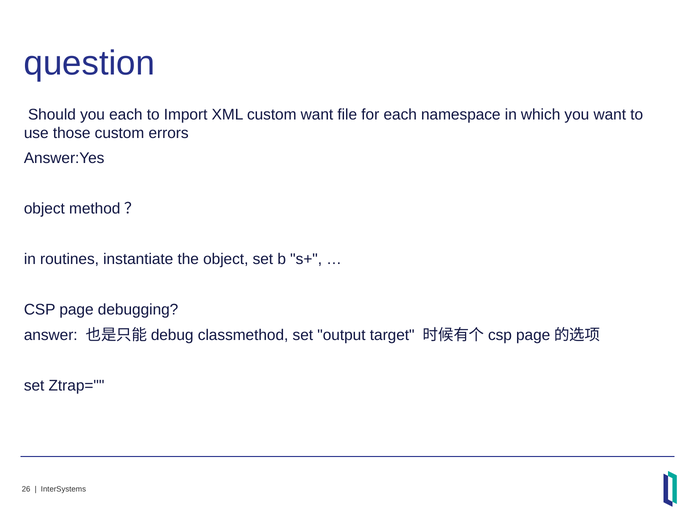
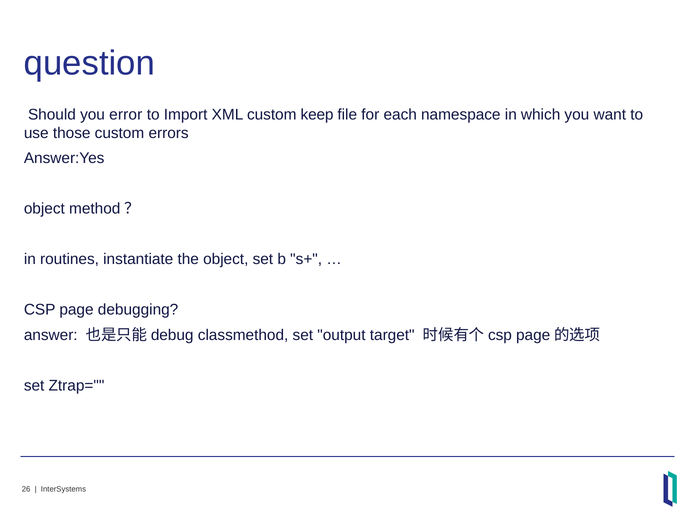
you each: each -> error
custom want: want -> keep
